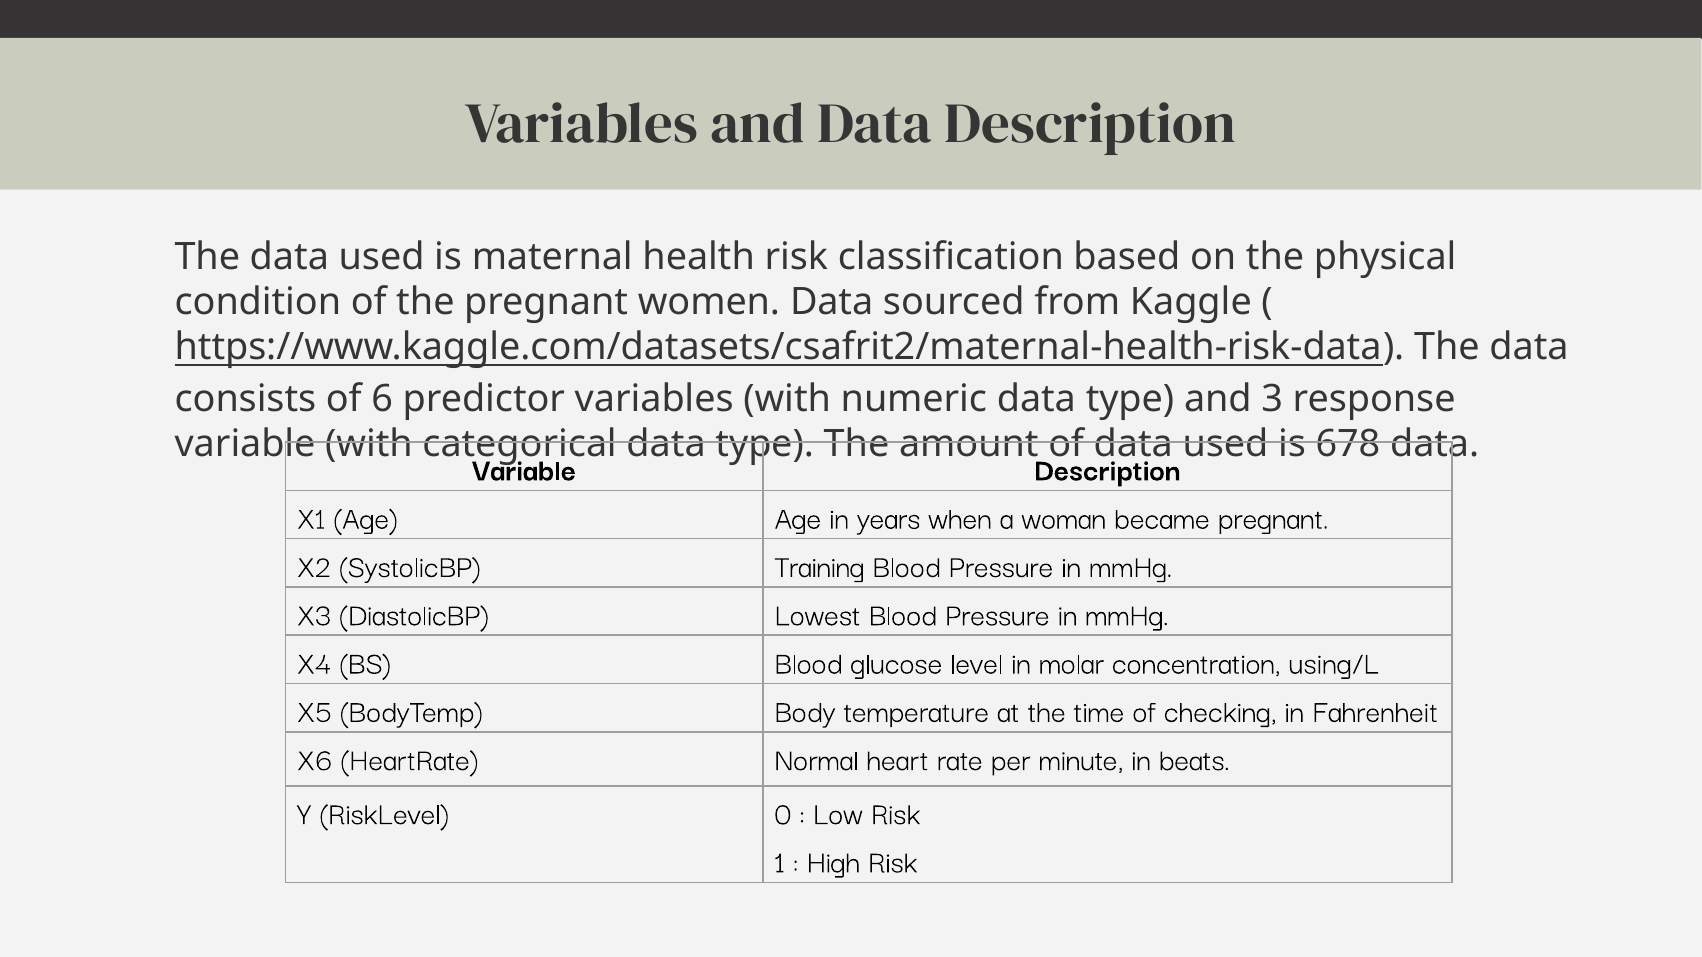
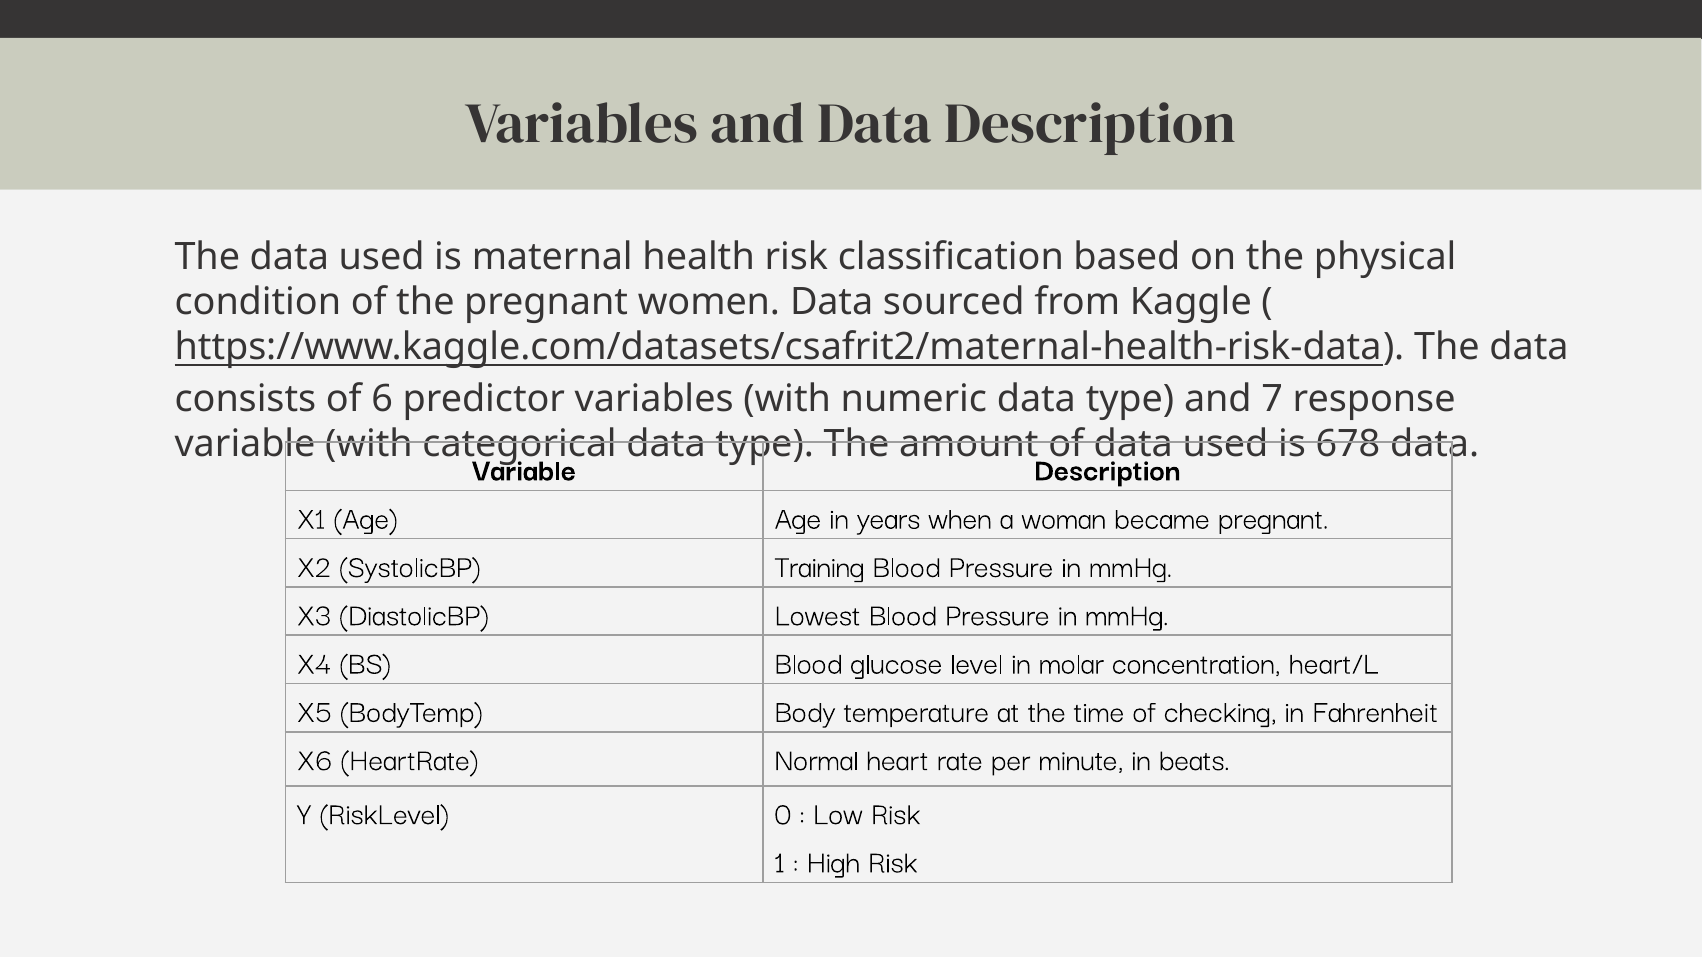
3: 3 -> 7
using/L: using/L -> heart/L
